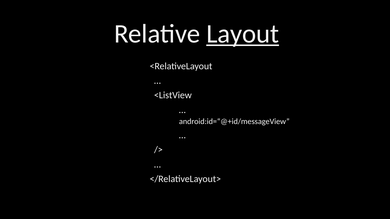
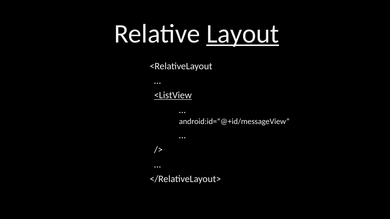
<ListView underline: none -> present
